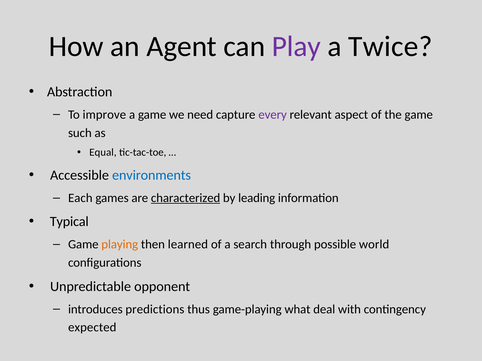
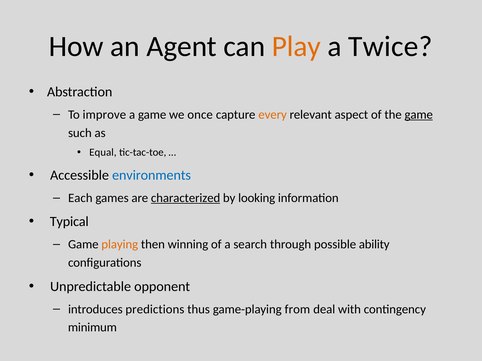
Play colour: purple -> orange
need: need -> once
every colour: purple -> orange
game at (419, 115) underline: none -> present
leading: leading -> looking
learned: learned -> winning
world: world -> ability
what: what -> from
expected: expected -> minimum
